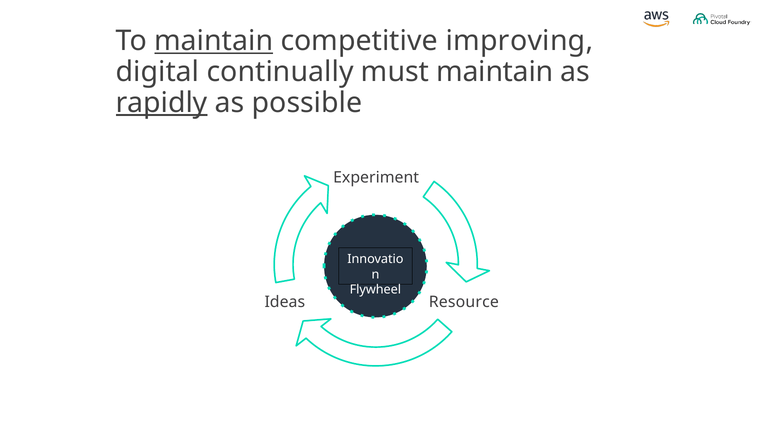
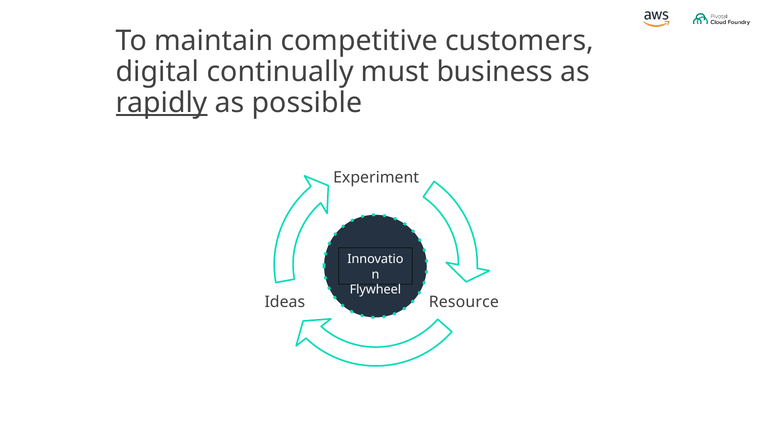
maintain at (214, 41) underline: present -> none
improving: improving -> customers
must maintain: maintain -> business
